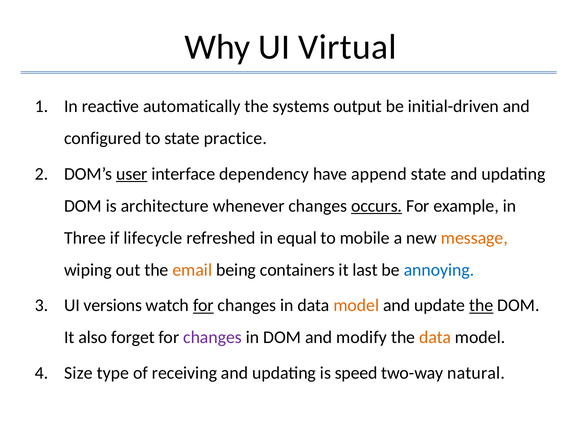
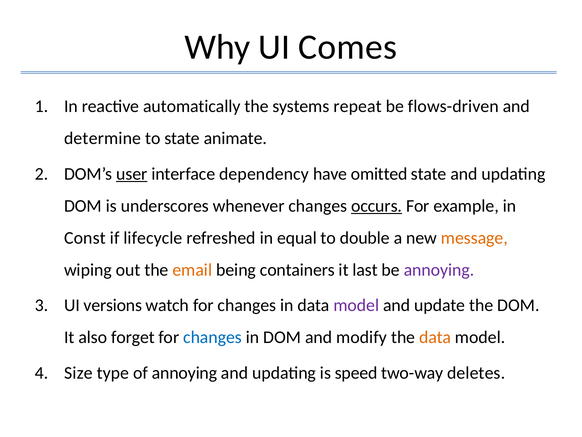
Virtual: Virtual -> Comes
output: output -> repeat
initial-driven: initial-driven -> flows-driven
configured: configured -> determine
practice: practice -> animate
append: append -> omitted
architecture: architecture -> underscores
Three: Three -> Const
mobile: mobile -> double
annoying at (439, 270) colour: blue -> purple
for at (203, 305) underline: present -> none
model at (356, 305) colour: orange -> purple
the at (481, 305) underline: present -> none
changes at (213, 337) colour: purple -> blue
of receiving: receiving -> annoying
natural: natural -> deletes
